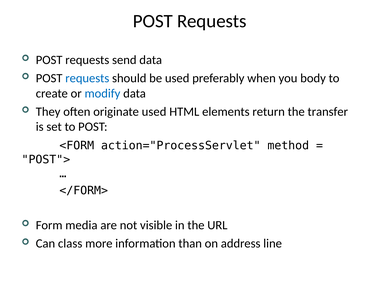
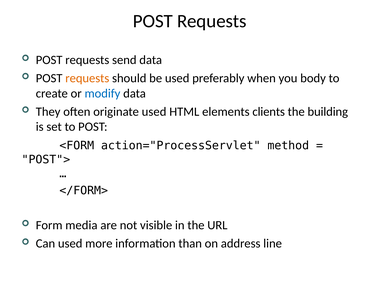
requests at (87, 78) colour: blue -> orange
return: return -> clients
transfer: transfer -> building
Can class: class -> used
